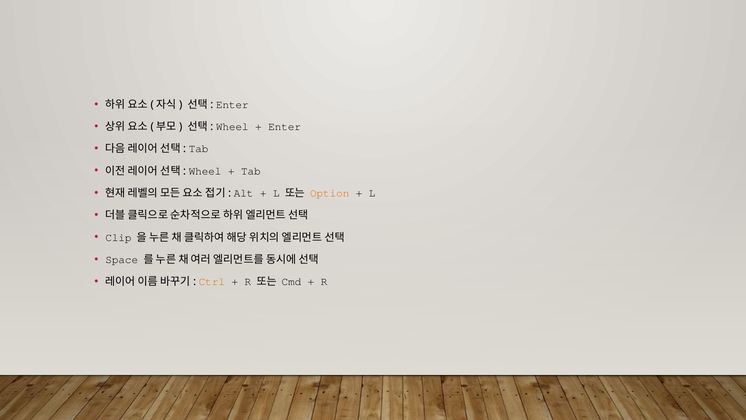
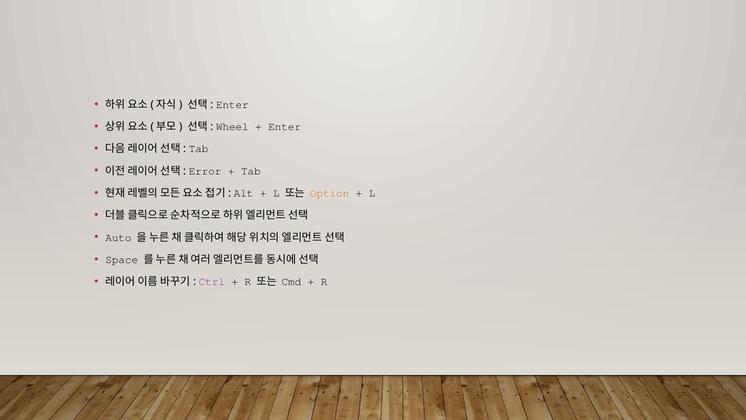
Wheel at (205, 171): Wheel -> Error
Clip: Clip -> Auto
Ctrl colour: orange -> purple
